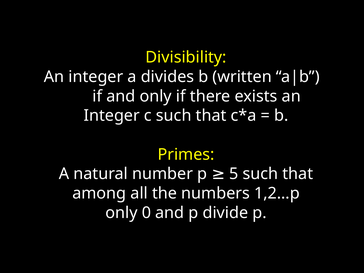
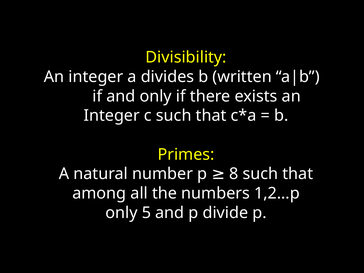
5: 5 -> 8
0: 0 -> 5
